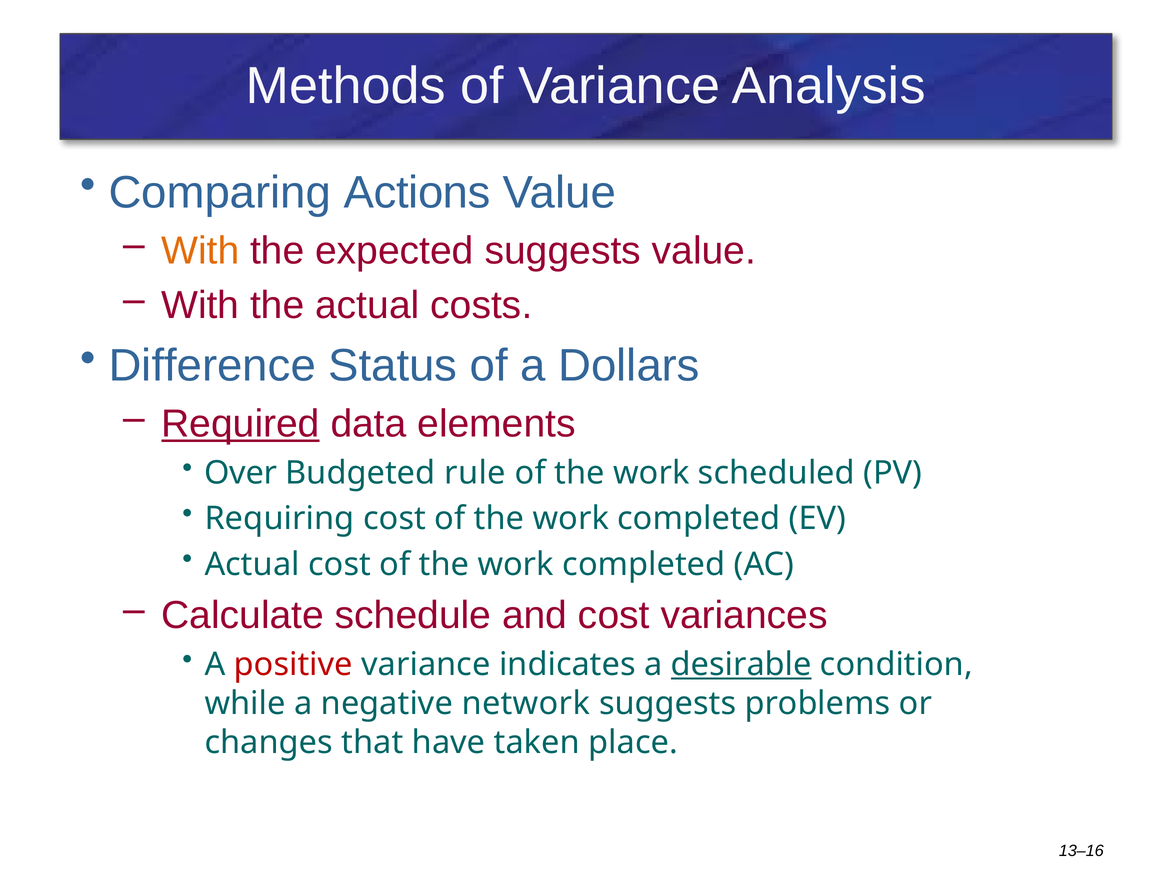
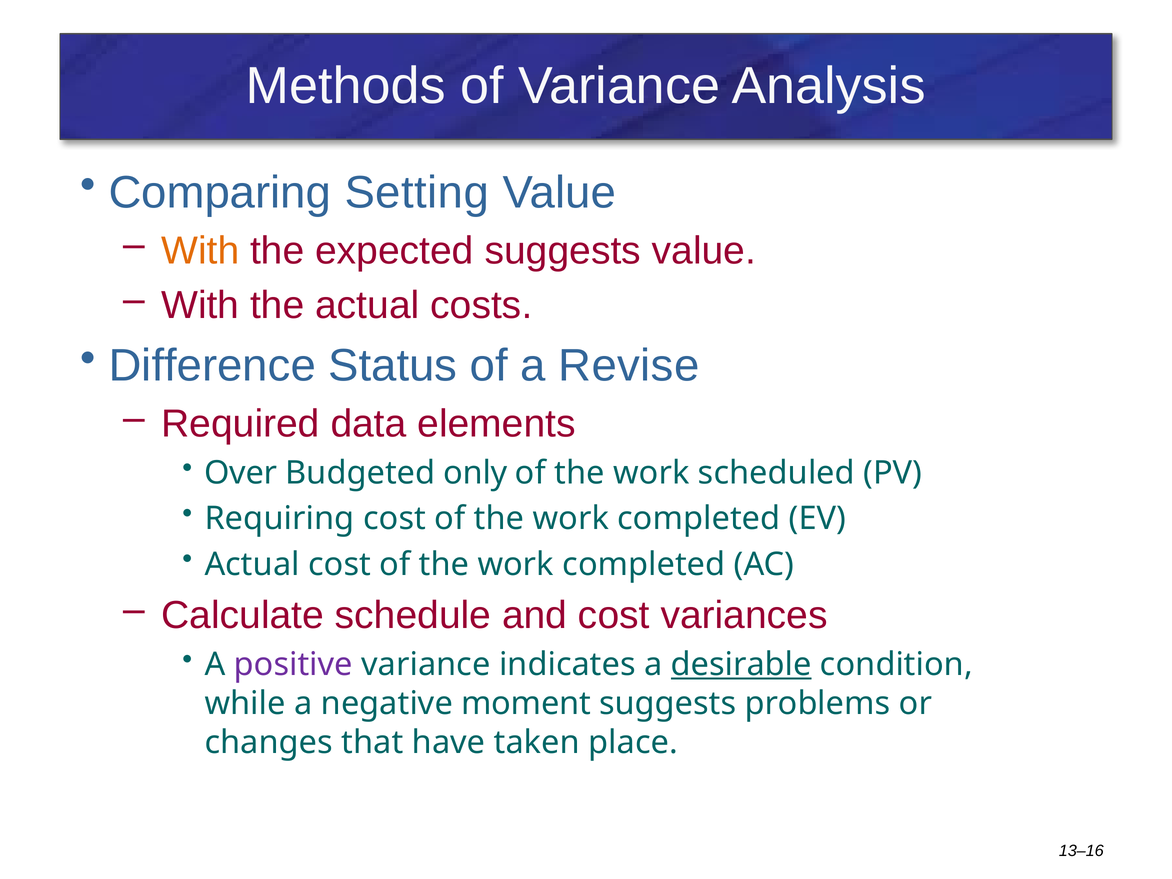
Actions: Actions -> Setting
Dollars: Dollars -> Revise
Required underline: present -> none
rule: rule -> only
positive colour: red -> purple
network: network -> moment
